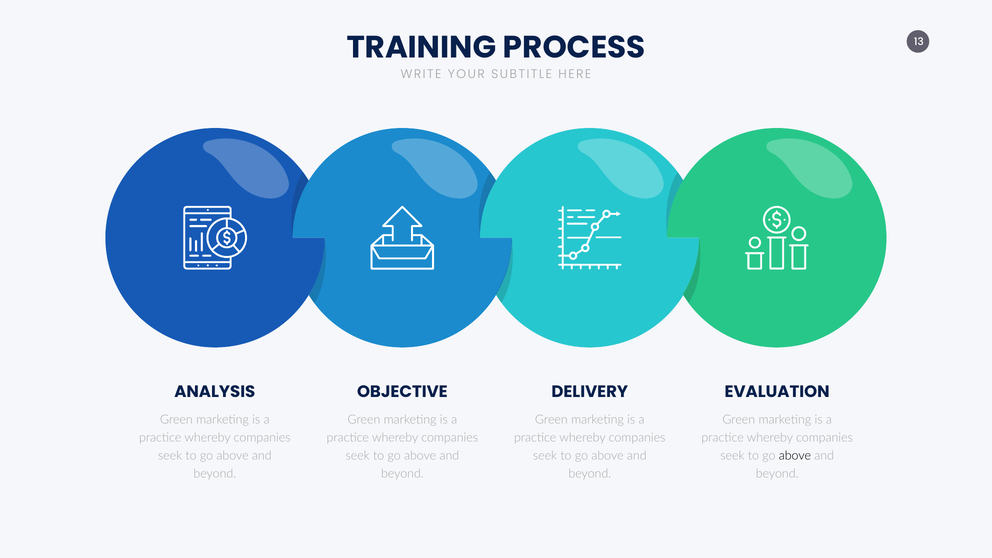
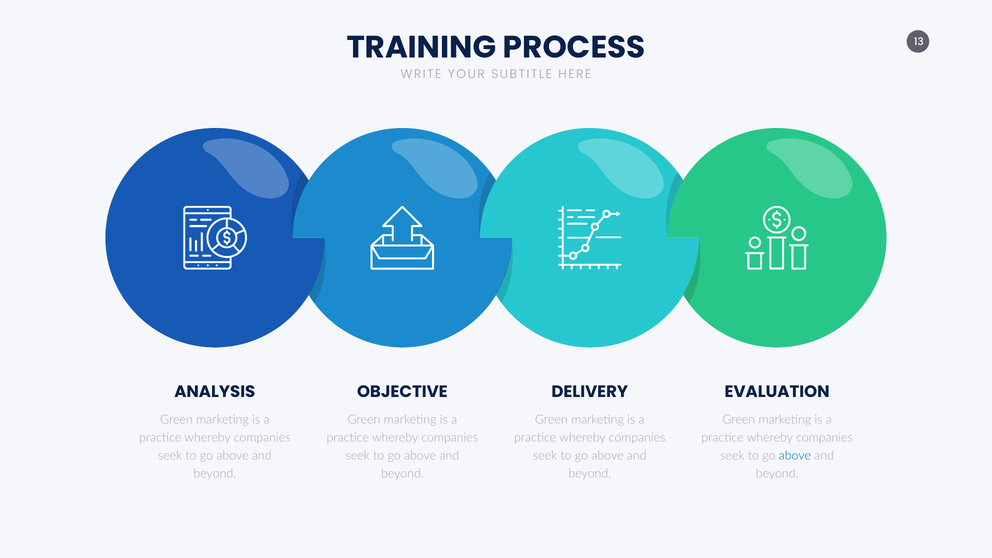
above at (795, 456) colour: black -> blue
